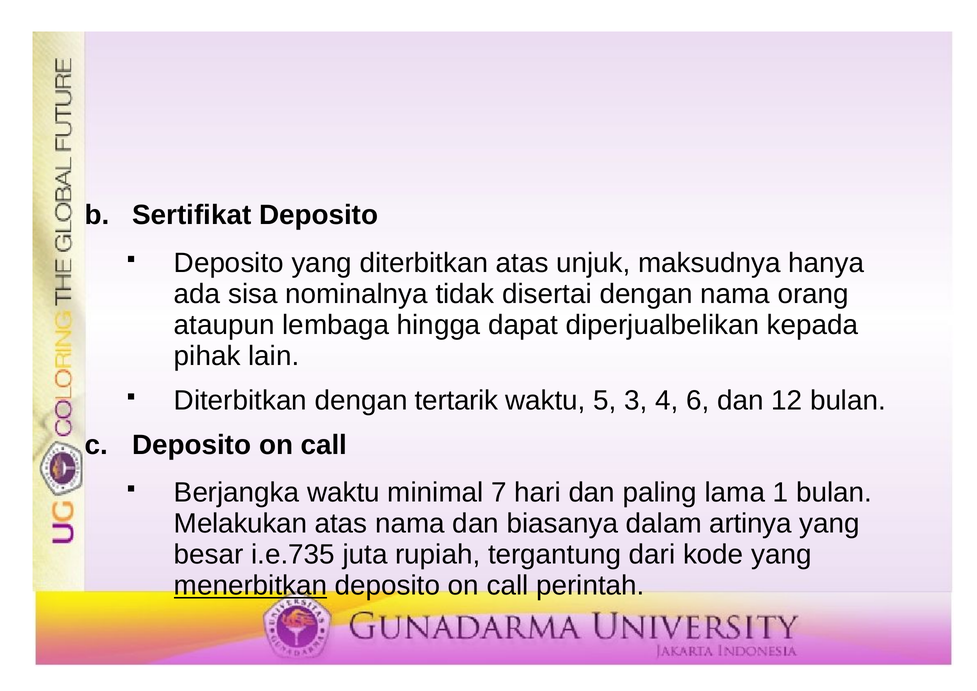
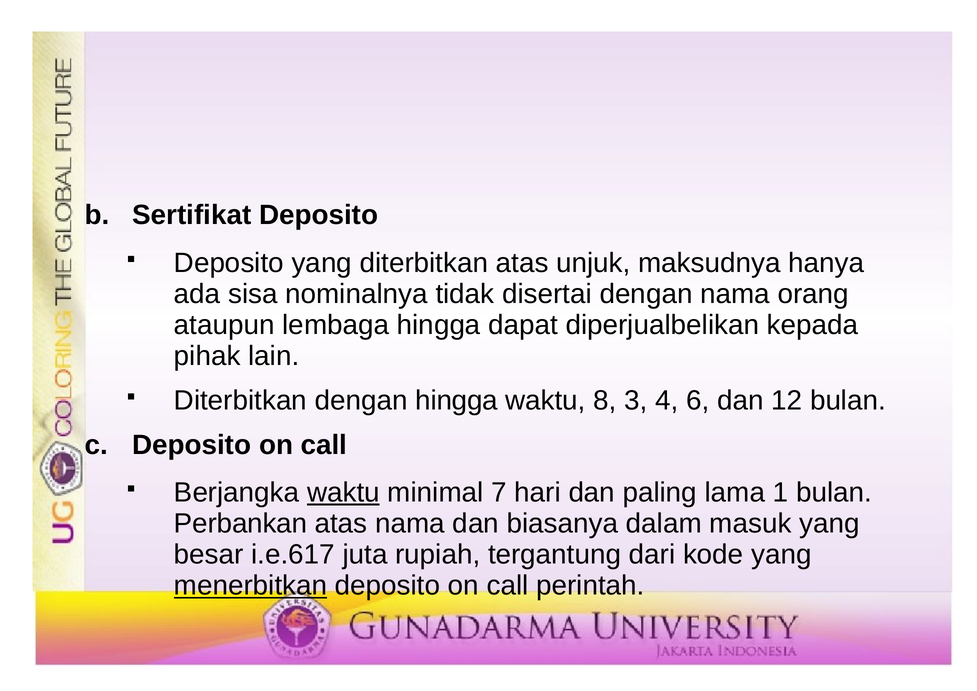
dengan tertarik: tertarik -> hingga
5: 5 -> 8
waktu at (343, 492) underline: none -> present
Melakukan: Melakukan -> Perbankan
artinya: artinya -> masuk
i.e.735: i.e.735 -> i.e.617
